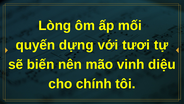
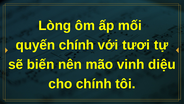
quyến dựng: dựng -> chính
